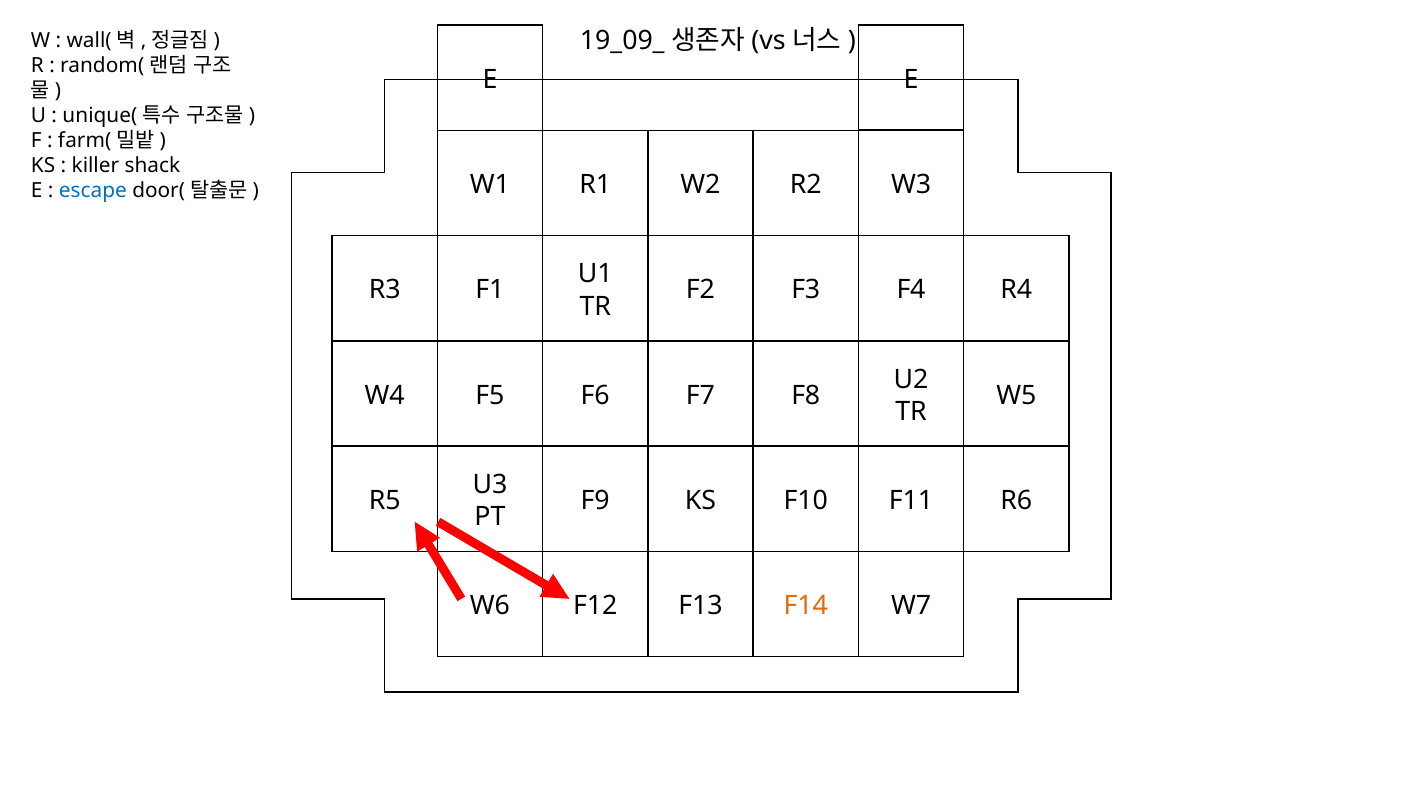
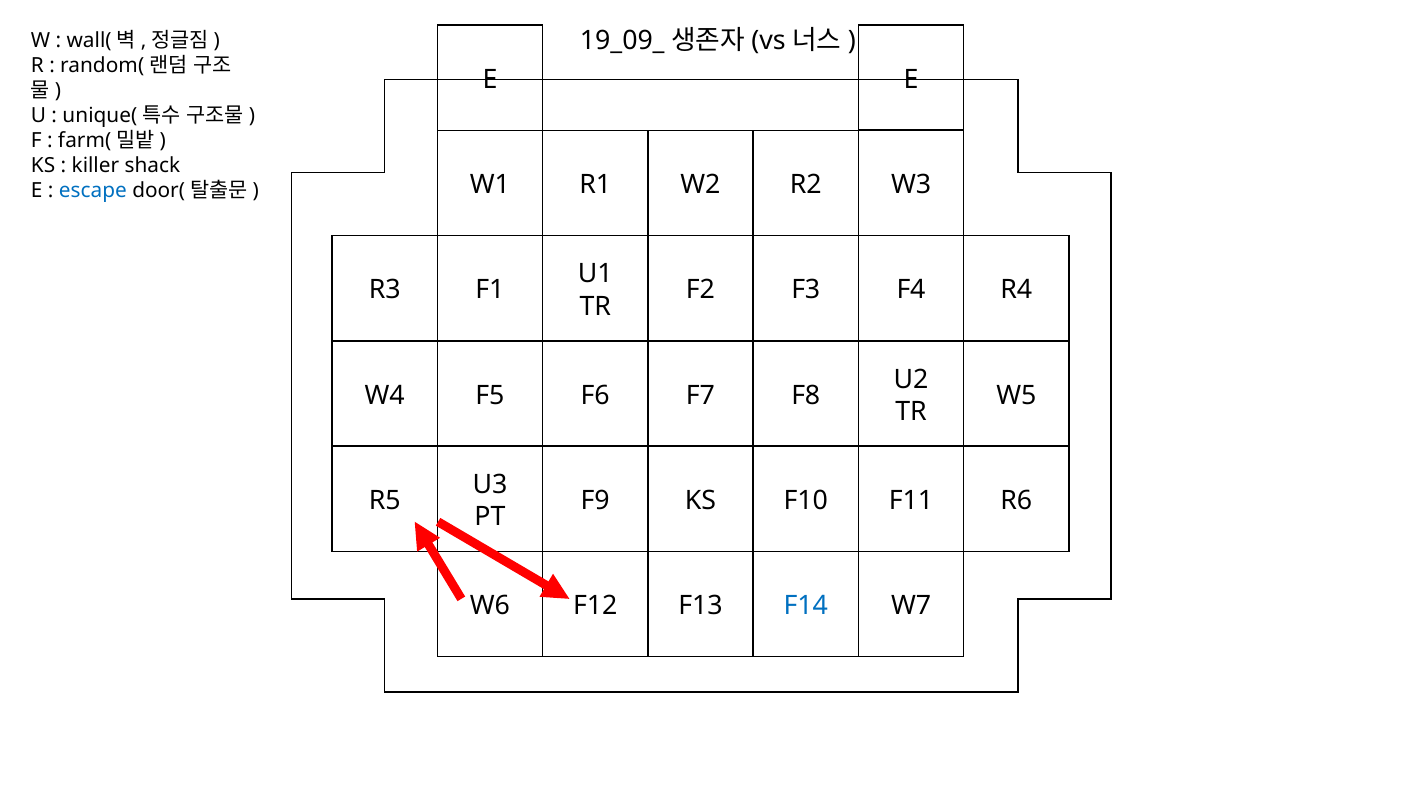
F14 colour: orange -> blue
